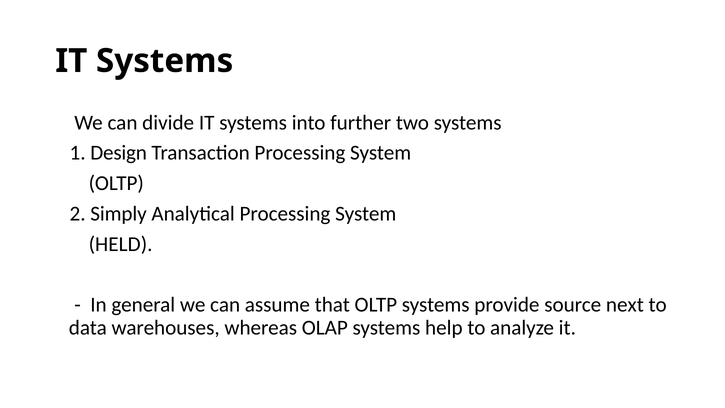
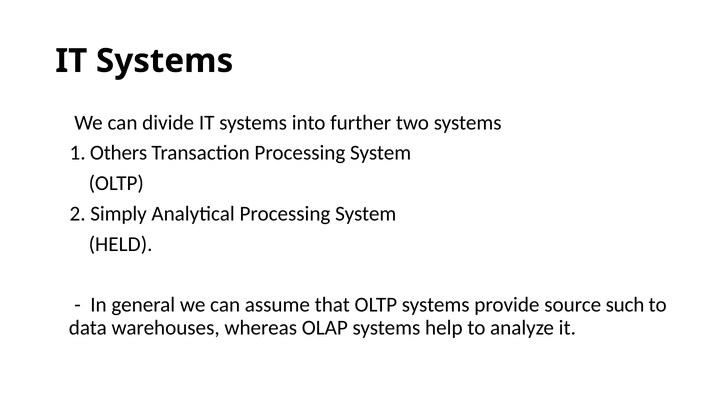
Design: Design -> Others
next: next -> such
